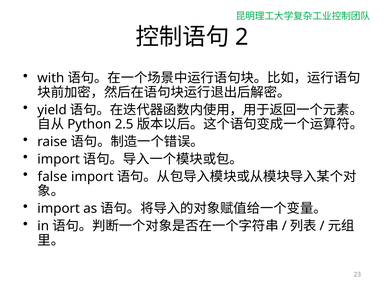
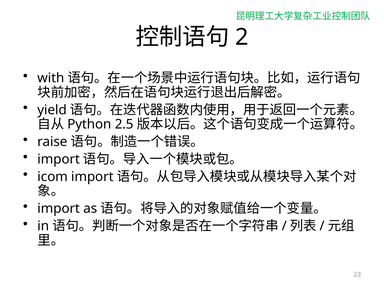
false: false -> icom
